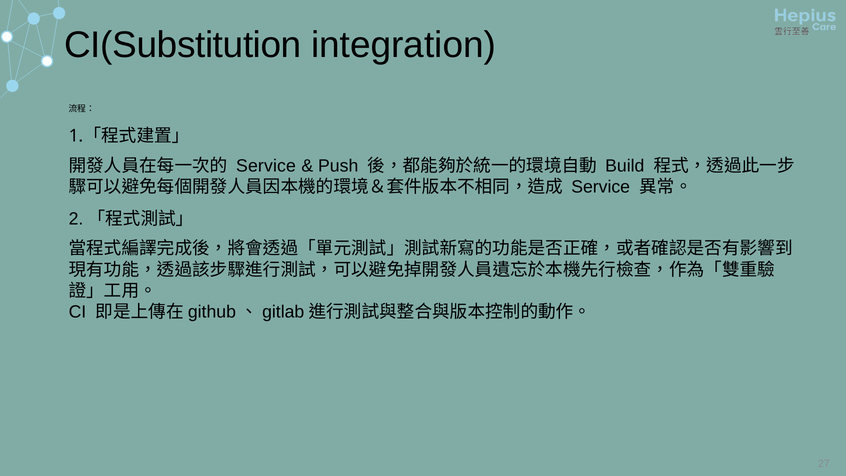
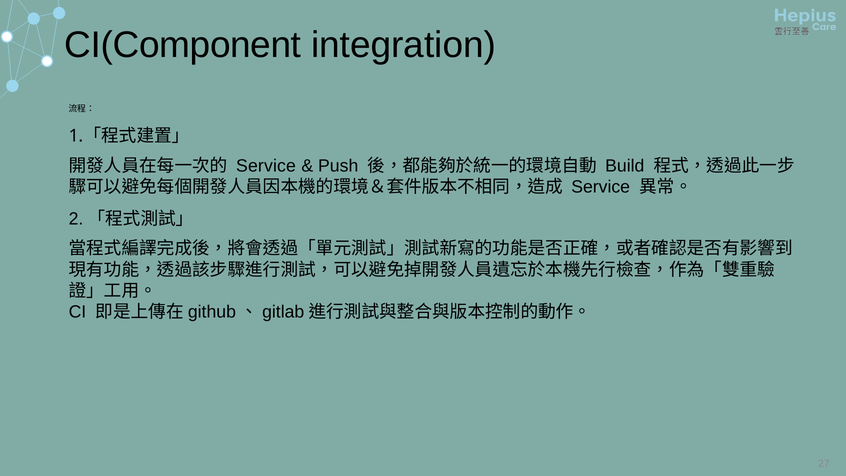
CI(Substitution: CI(Substitution -> CI(Component
